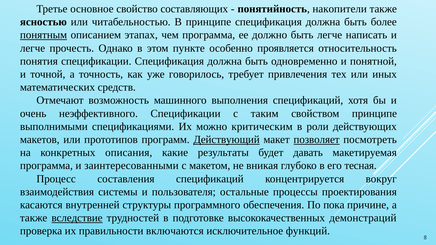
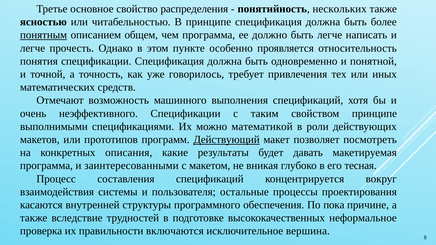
составляющих: составляющих -> распределения
накопители: накопители -> нескольких
этапах: этапах -> общем
критическим: критическим -> математикой
позволяет underline: present -> none
вследствие underline: present -> none
демонстраций: демонстраций -> неформальное
функций: функций -> вершина
